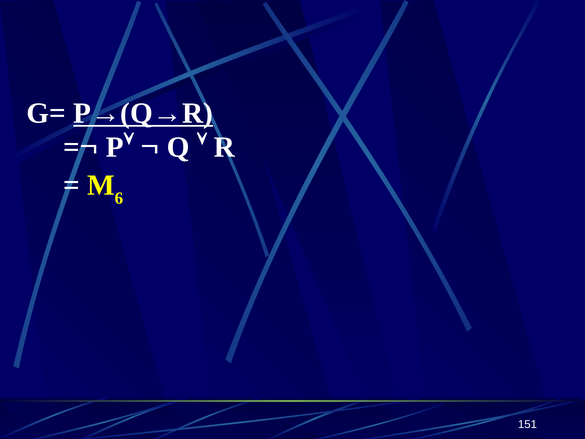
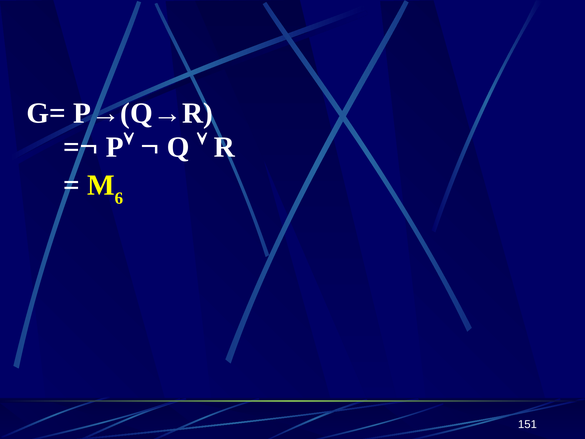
P→(Q→R underline: present -> none
